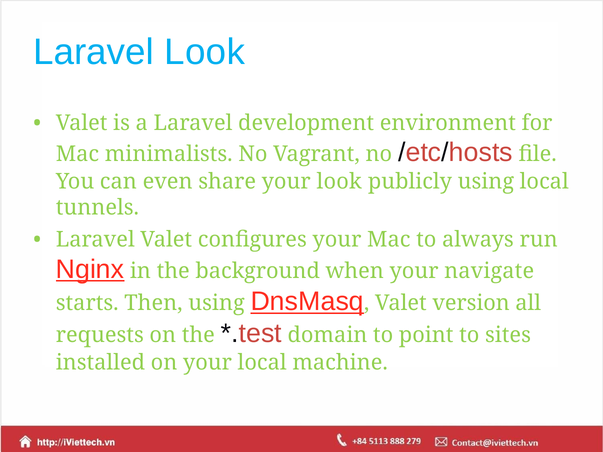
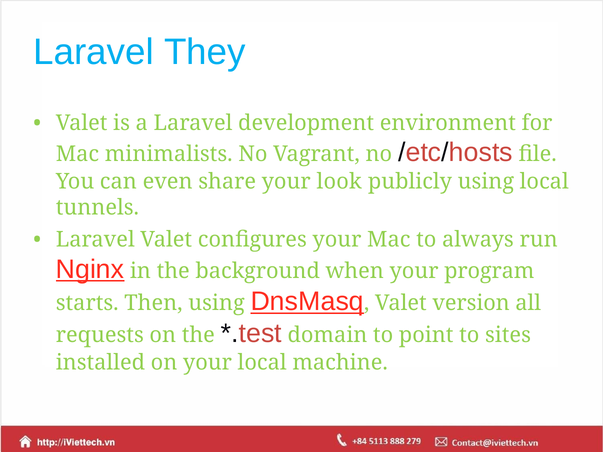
Laravel Look: Look -> They
navigate: navigate -> program
